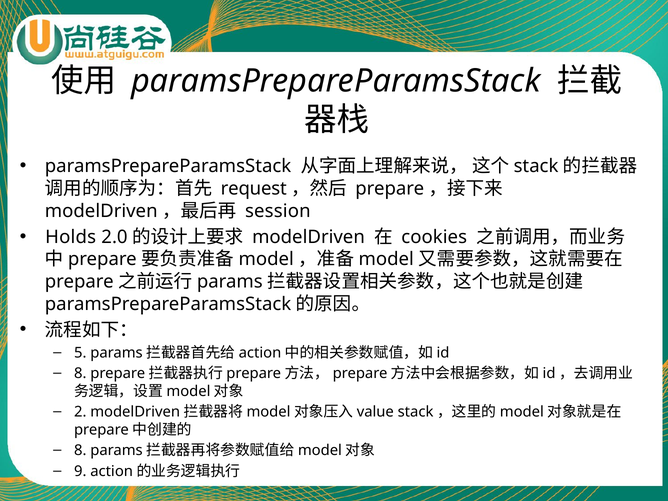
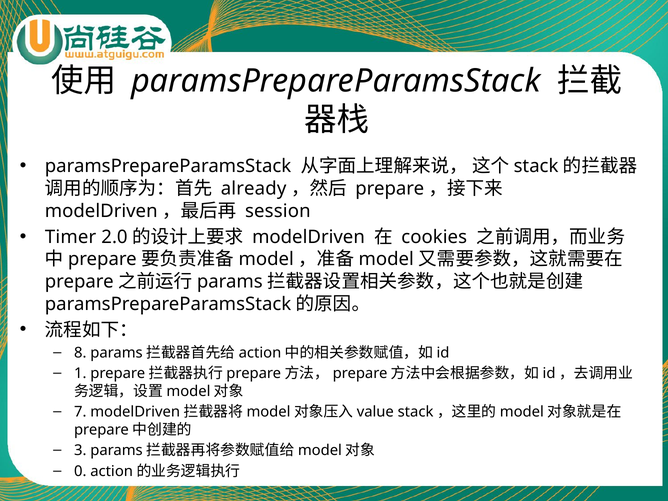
request: request -> already
Holds: Holds -> Timer
5: 5 -> 8
8 at (80, 373): 8 -> 1
2: 2 -> 7
8 at (80, 450): 8 -> 3
9: 9 -> 0
